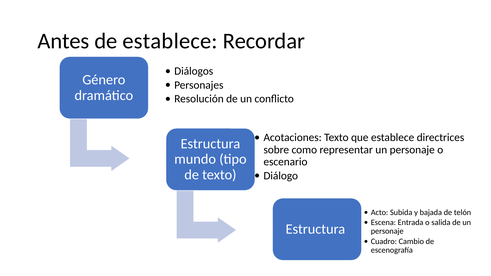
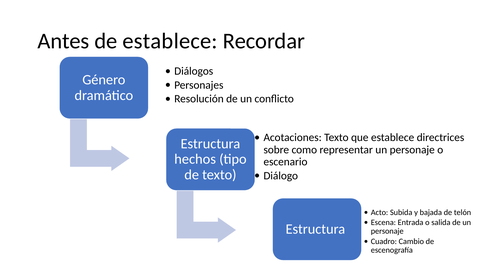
mundo: mundo -> hechos
